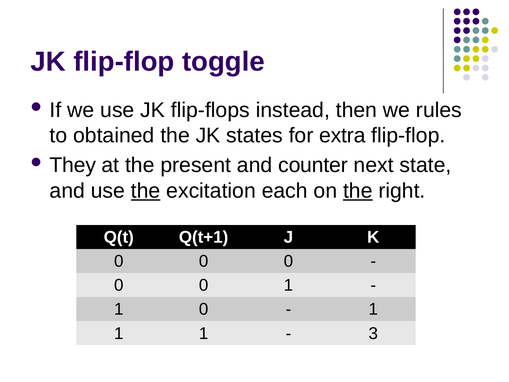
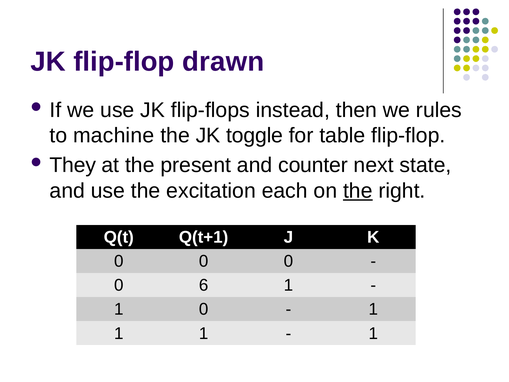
toggle: toggle -> drawn
obtained: obtained -> machine
states: states -> toggle
extra: extra -> table
the at (146, 191) underline: present -> none
0 at (204, 285): 0 -> 6
3 at (373, 333): 3 -> 1
